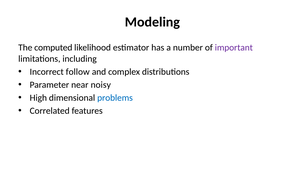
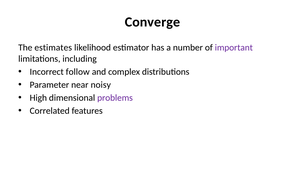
Modeling: Modeling -> Converge
computed: computed -> estimates
problems colour: blue -> purple
